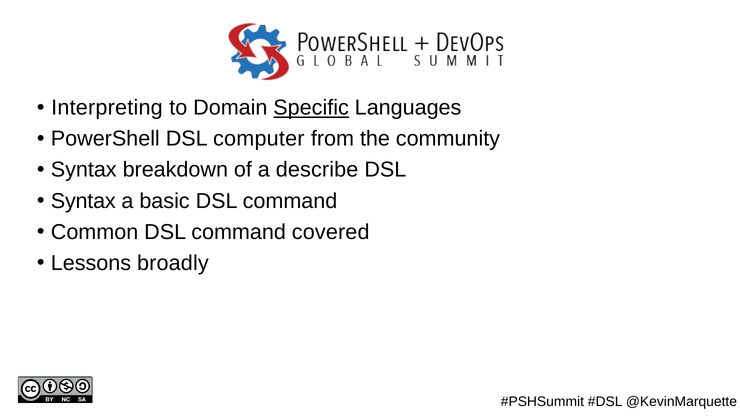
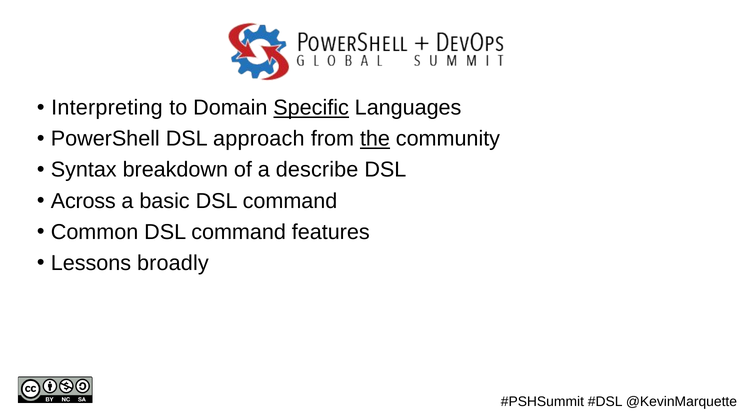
computer: computer -> approach
the underline: none -> present
Syntax at (83, 201): Syntax -> Across
covered: covered -> features
